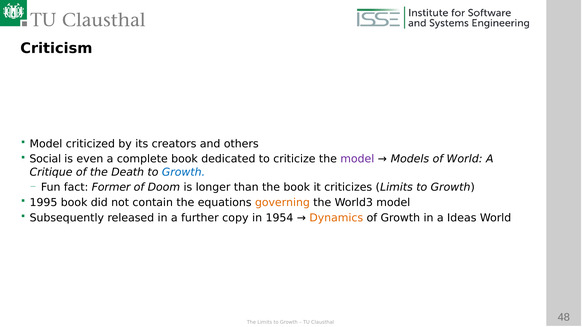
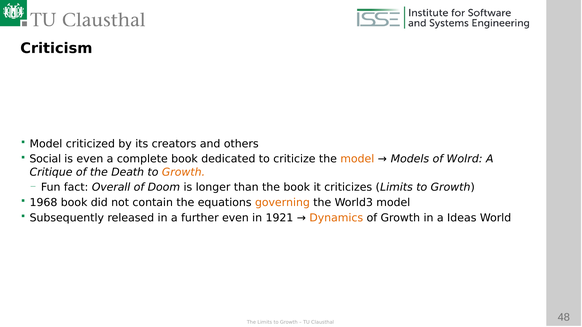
model at (357, 159) colour: purple -> orange
of World: World -> Wolrd
Growth at (183, 172) colour: blue -> orange
Former: Former -> Overall
1995: 1995 -> 1968
further copy: copy -> even
1954: 1954 -> 1921
